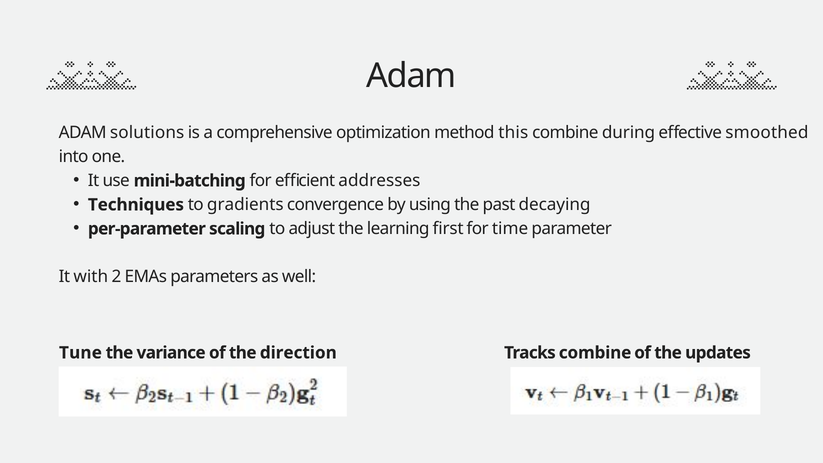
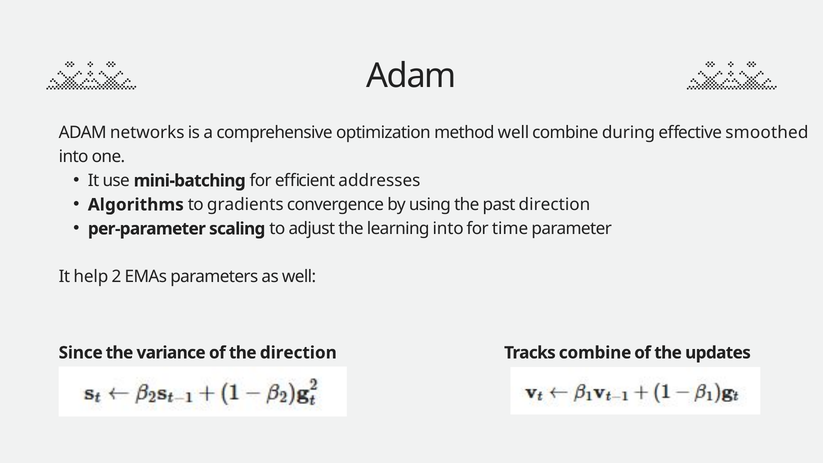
solutions: solutions -> networks
method this: this -> well
Techniques: Techniques -> Algorithms
past decaying: decaying -> direction
learning first: first -> into
with: with -> help
Tune: Tune -> Since
